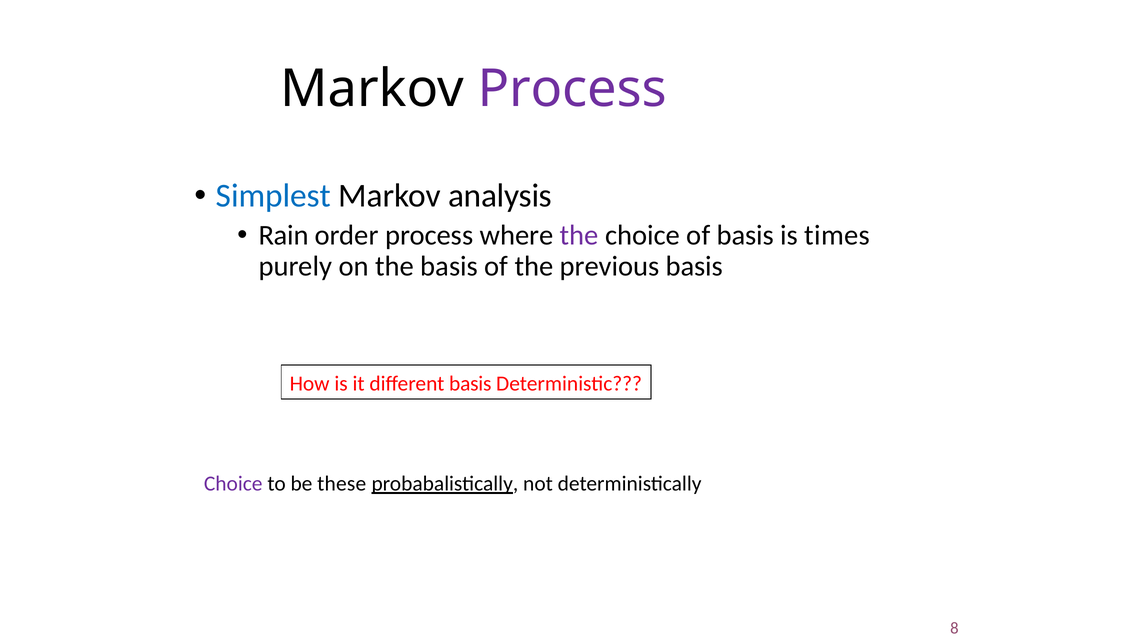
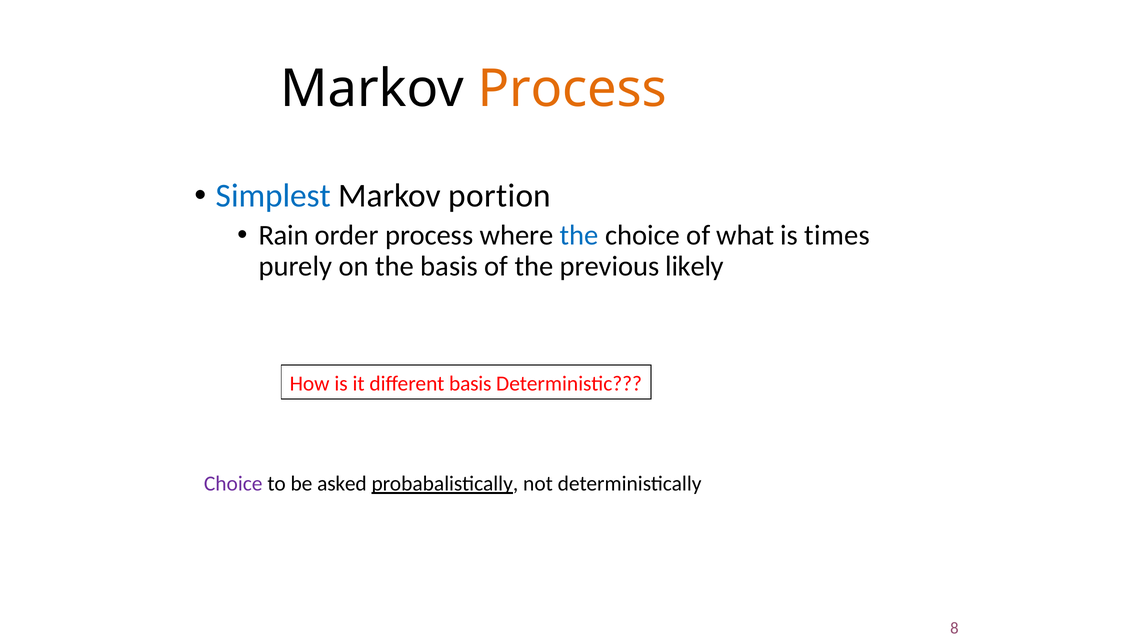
Process at (572, 89) colour: purple -> orange
analysis: analysis -> portion
the at (579, 235) colour: purple -> blue
of basis: basis -> what
previous basis: basis -> likely
these: these -> asked
